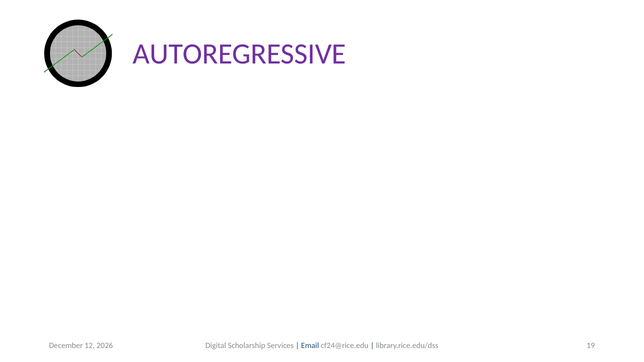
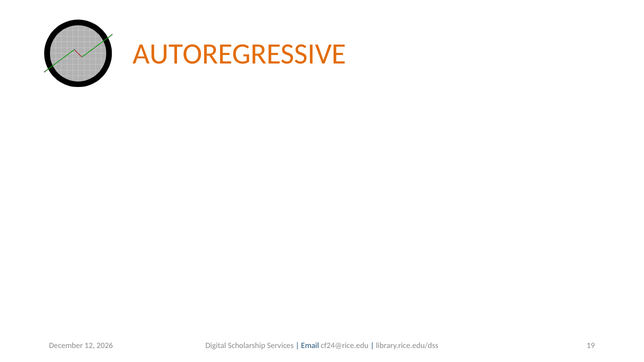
AUTOREGRESSIVE colour: purple -> orange
